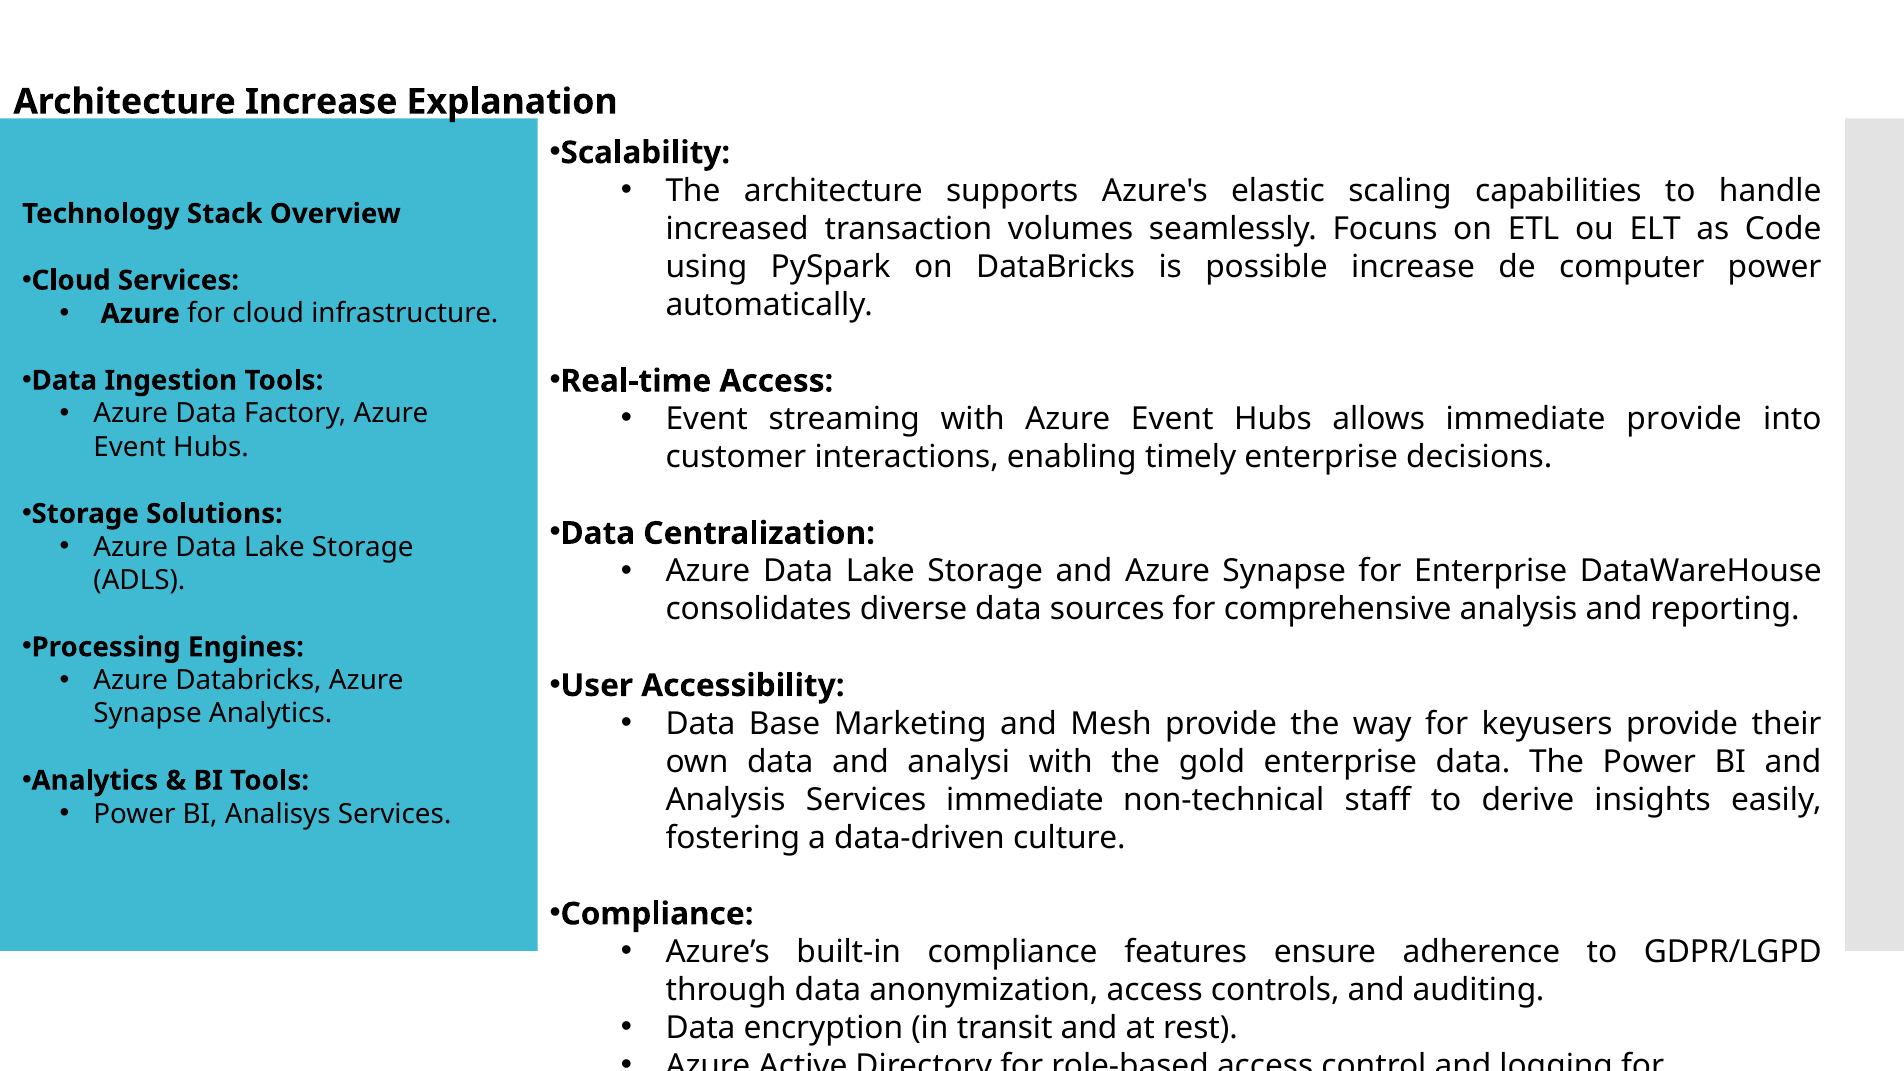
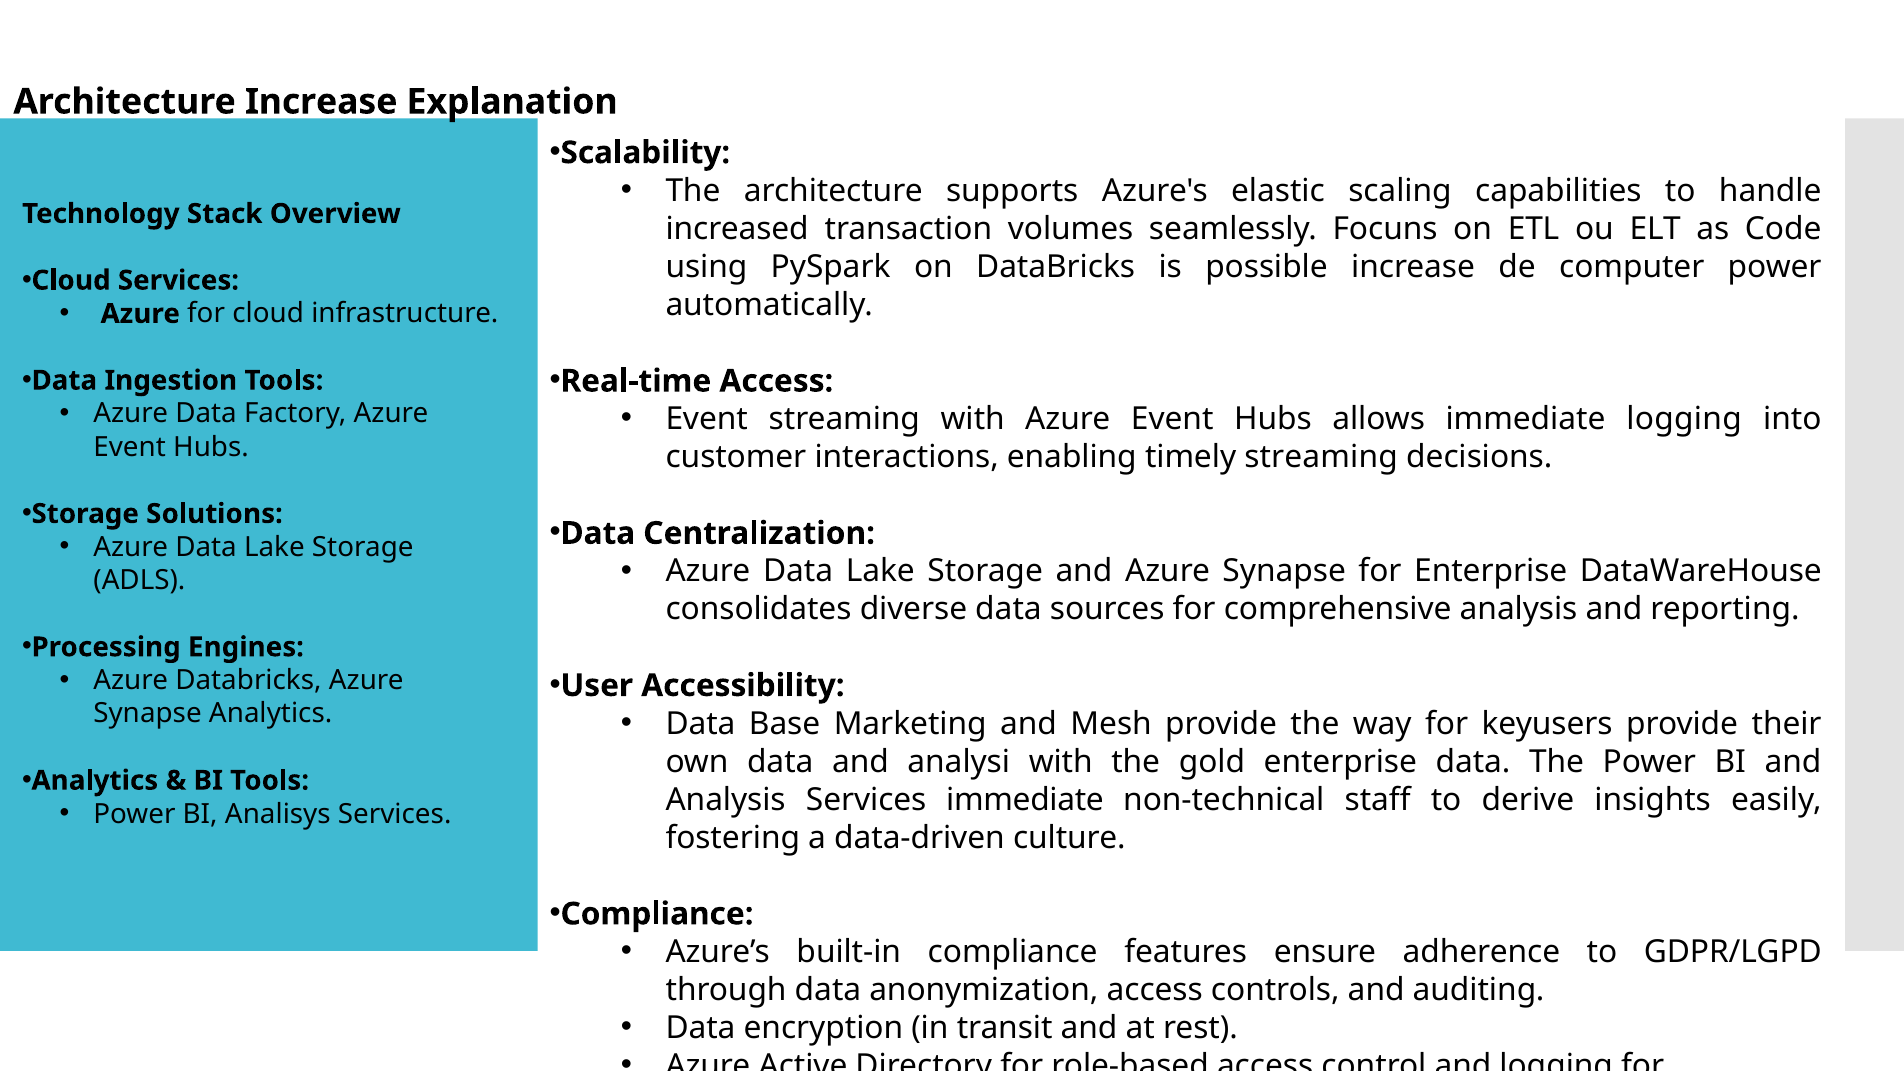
immediate provide: provide -> logging
timely enterprise: enterprise -> streaming
